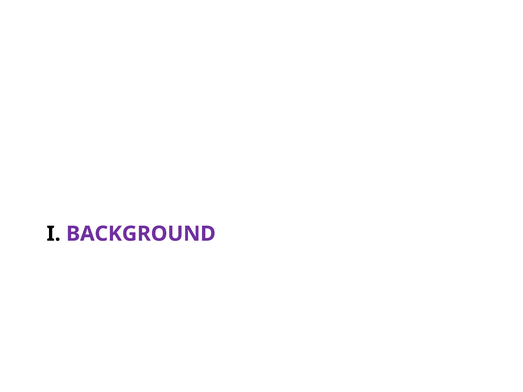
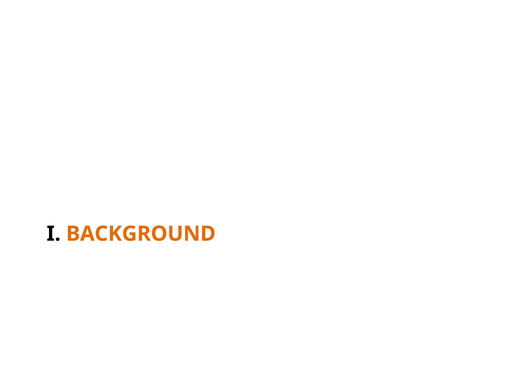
BACKGROUND colour: purple -> orange
